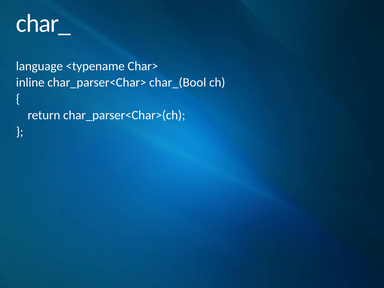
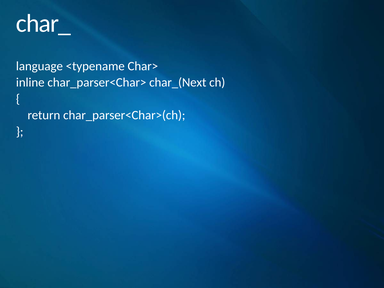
char_(Bool: char_(Bool -> char_(Next
